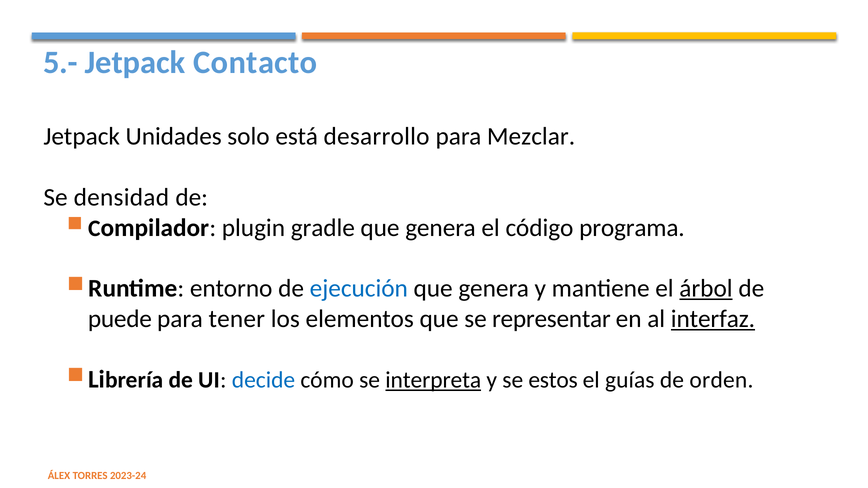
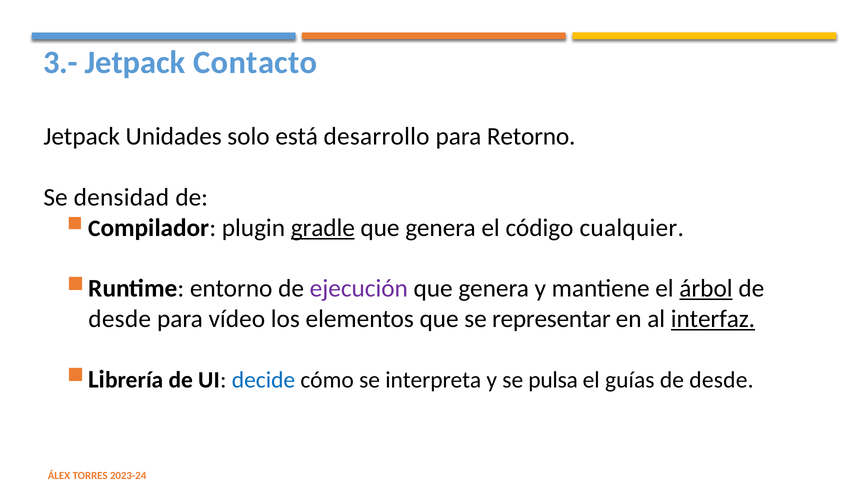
5.-: 5.- -> 3.-
Mezclar: Mezclar -> Retorno
gradle underline: none -> present
programa: programa -> cualquier
ejecución colour: blue -> purple
puede at (120, 319): puede -> desde
tener: tener -> vídeo
interpreta underline: present -> none
estos: estos -> pulsa
orden at (721, 380): orden -> desde
